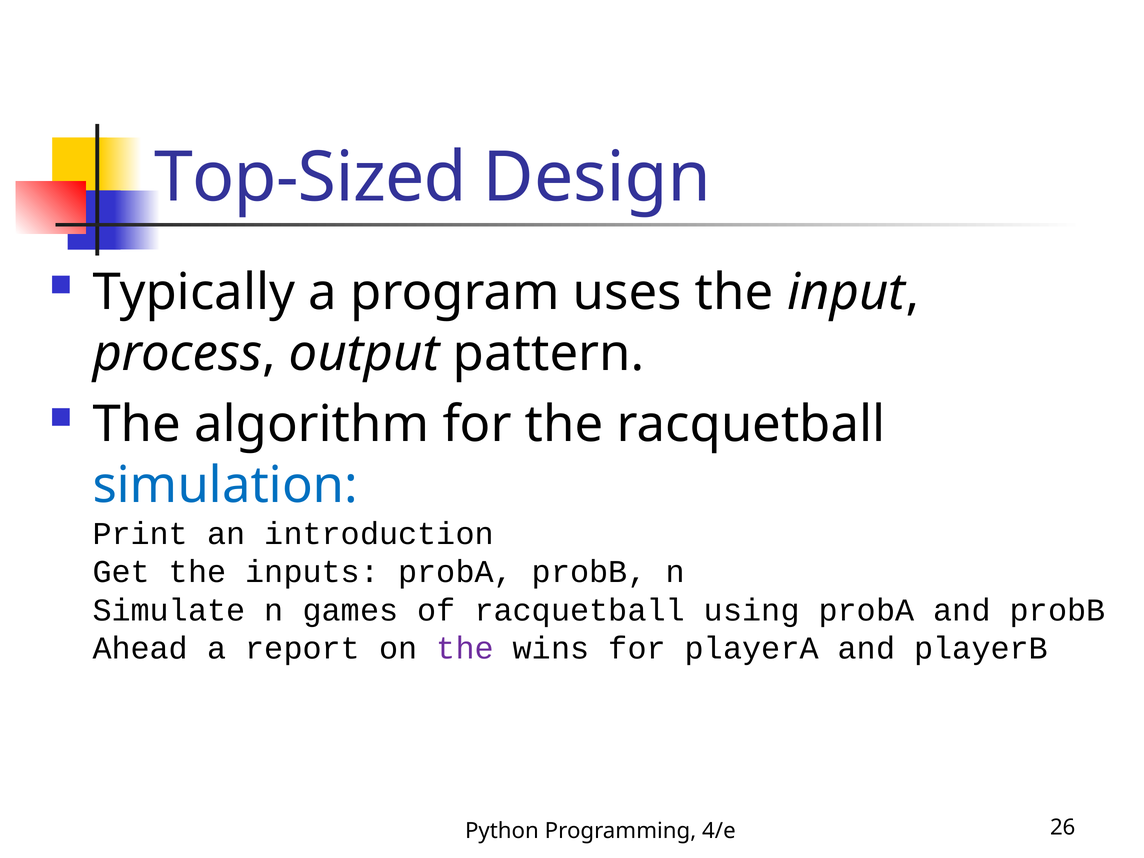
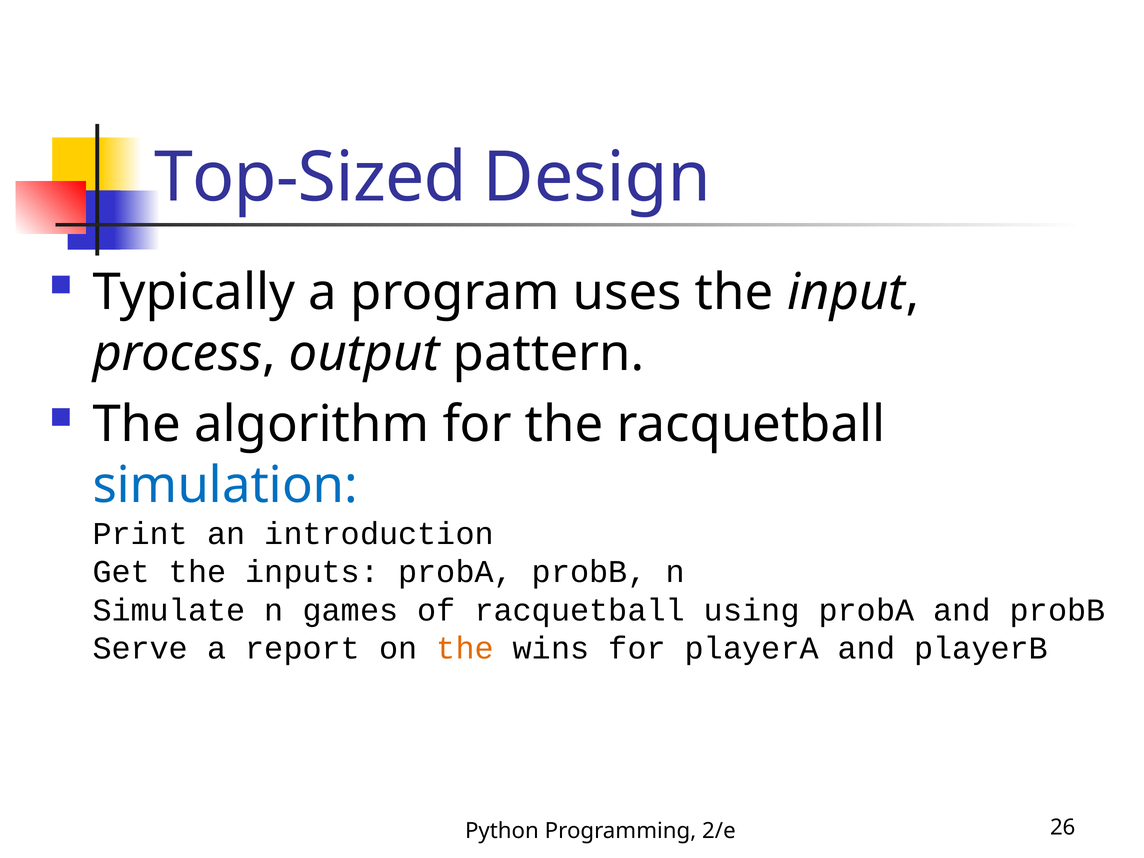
Ahead: Ahead -> Serve
the at (465, 648) colour: purple -> orange
4/e: 4/e -> 2/e
